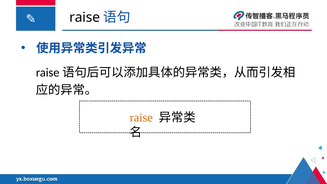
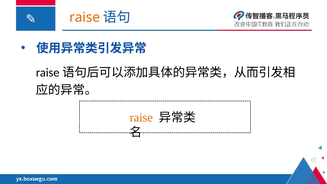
raise at (85, 17) colour: black -> orange
